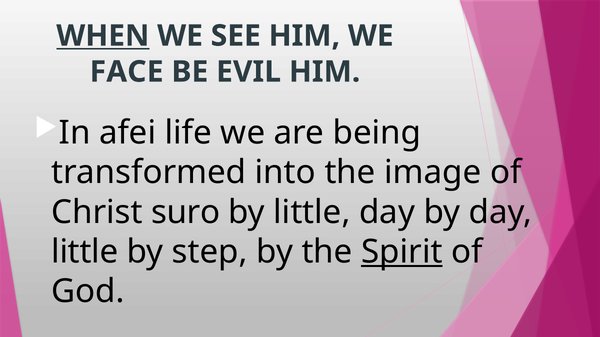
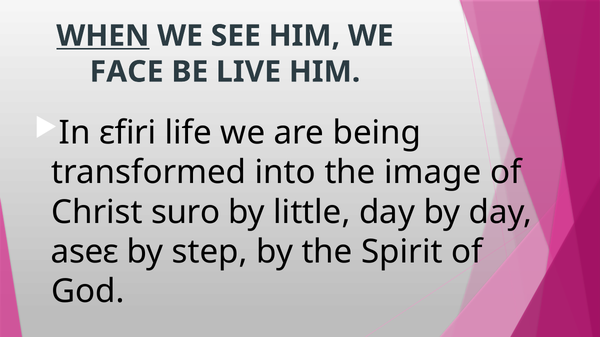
EVIL: EVIL -> LIVE
afei: afei -> ɛfiri
little at (85, 252): little -> aseɛ
Spirit underline: present -> none
